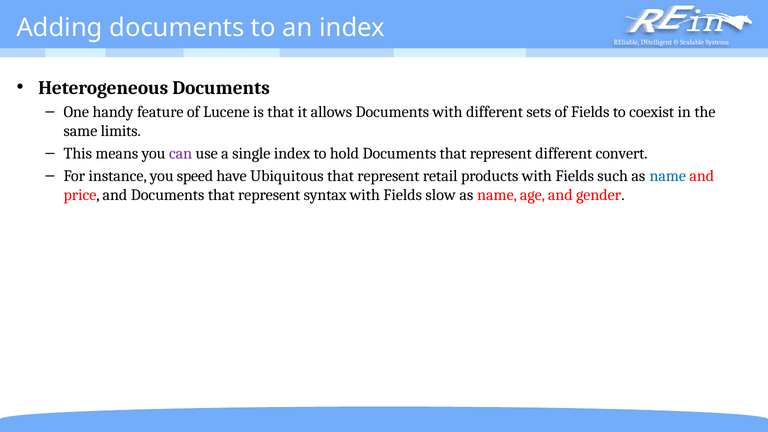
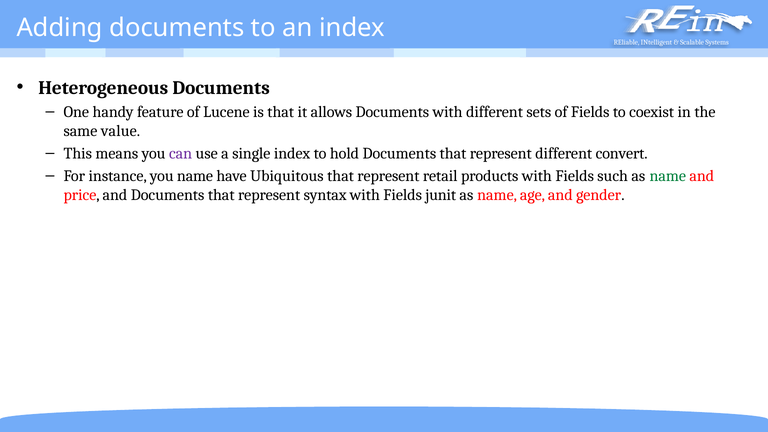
limits: limits -> value
you speed: speed -> name
name at (668, 176) colour: blue -> green
slow: slow -> junit
